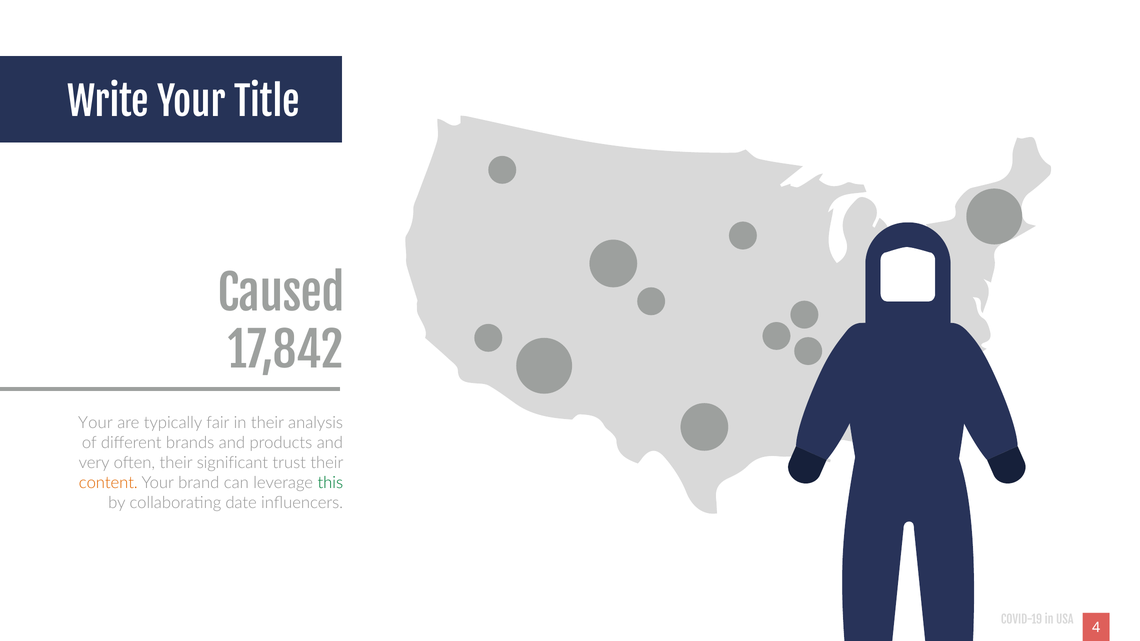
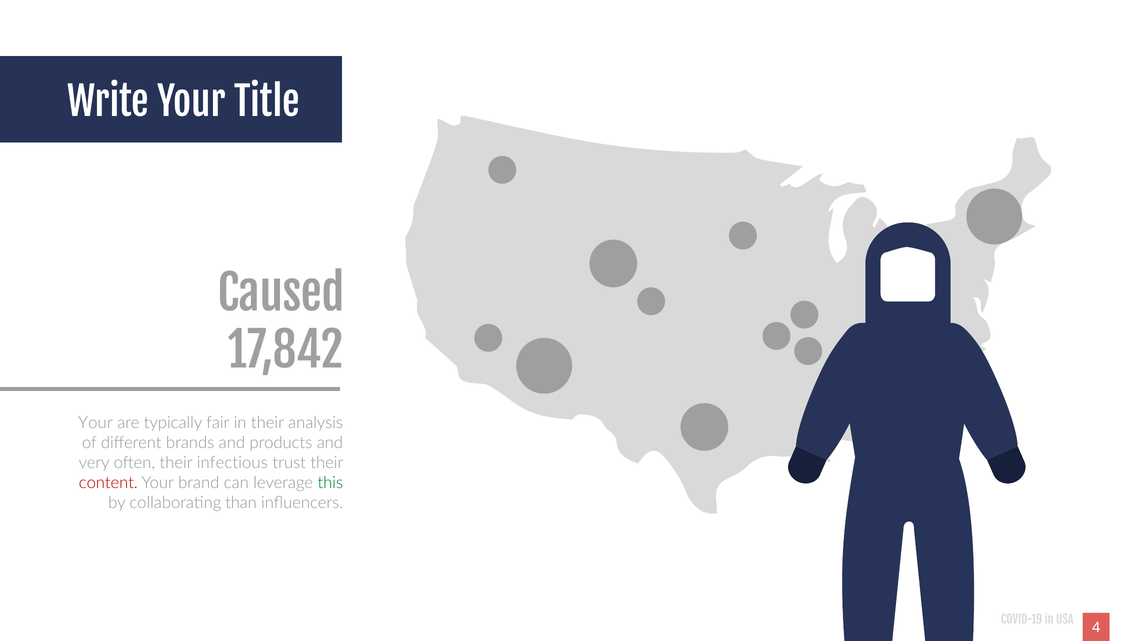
significant: significant -> infectious
content colour: orange -> red
date: date -> than
